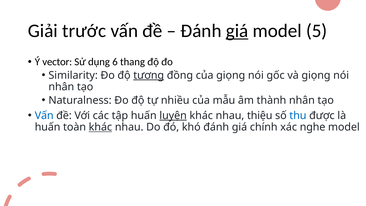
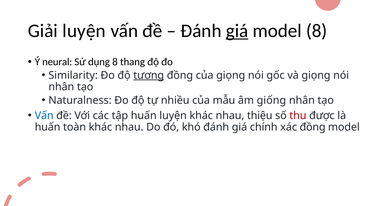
Giải trước: trước -> luyện
model 5: 5 -> 8
vector: vector -> neural
dụng 6: 6 -> 8
thành: thành -> giống
luyện at (173, 116) underline: present -> none
thu colour: blue -> red
khác at (100, 127) underline: present -> none
xác nghe: nghe -> đồng
